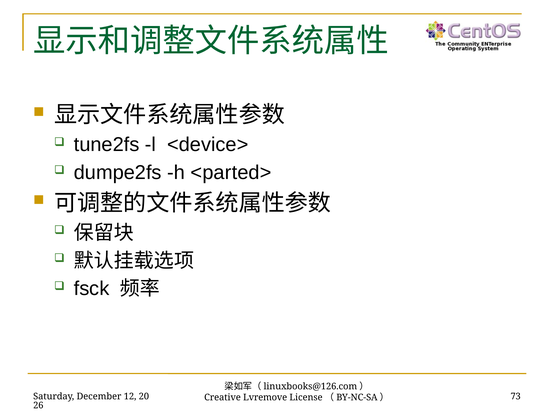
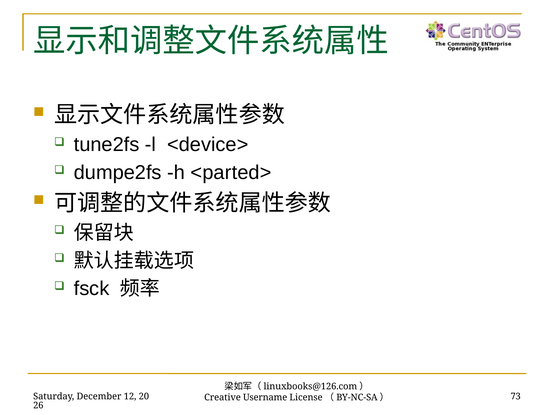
Lvremove: Lvremove -> Username
